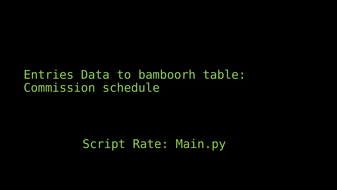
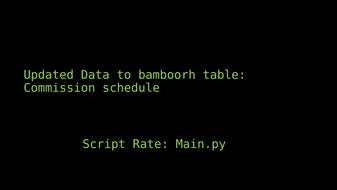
Entries: Entries -> Updated
